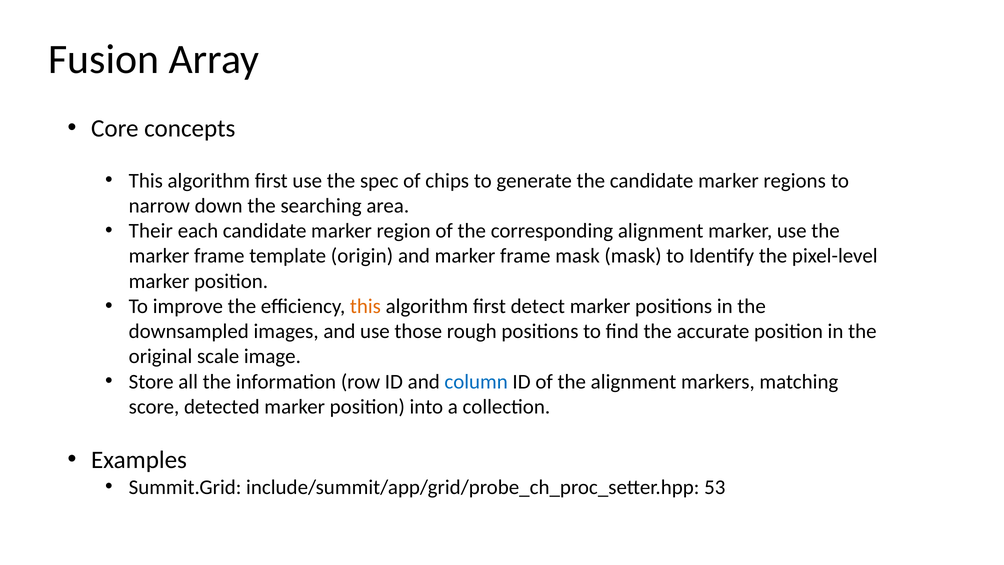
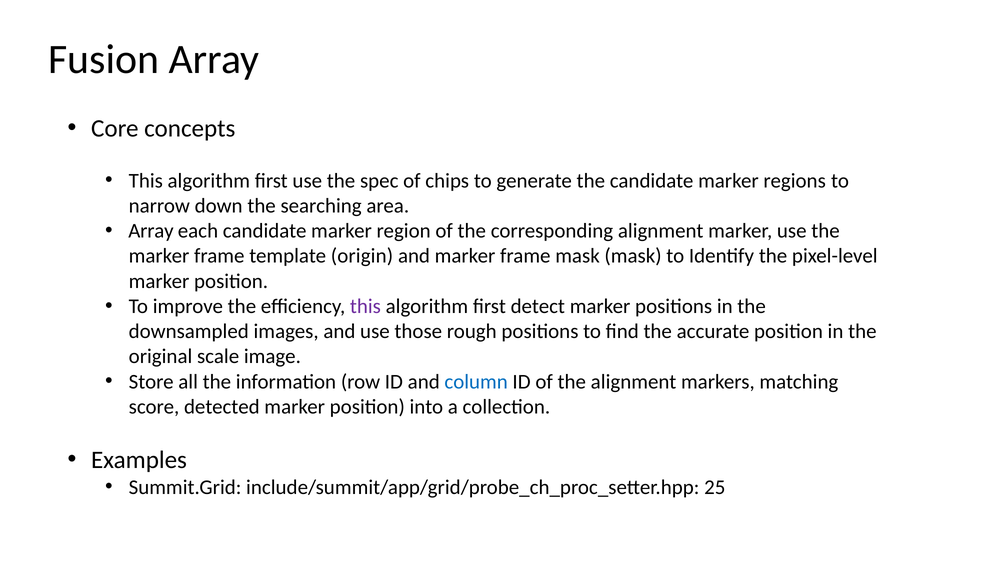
Their at (151, 231): Their -> Array
this at (365, 306) colour: orange -> purple
53: 53 -> 25
